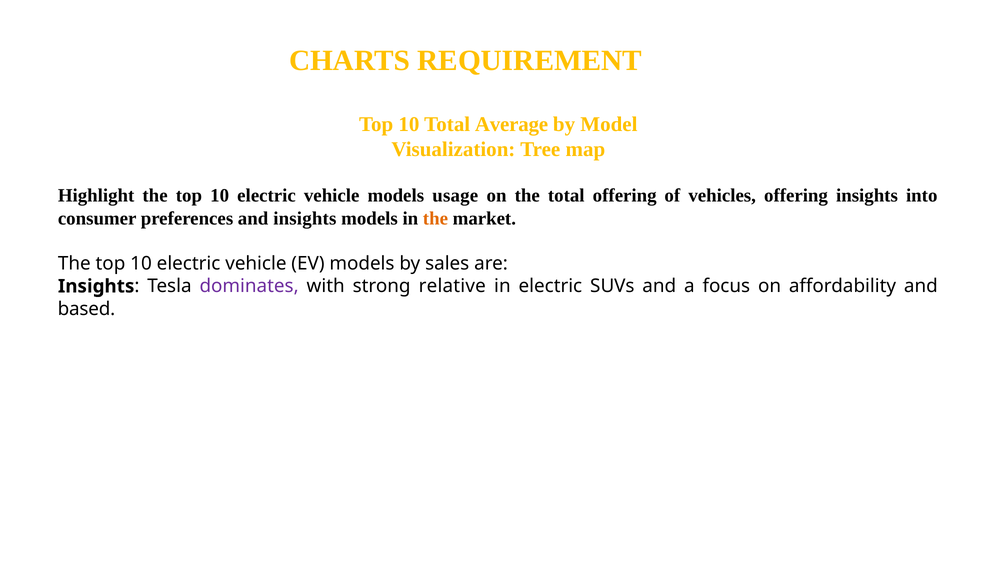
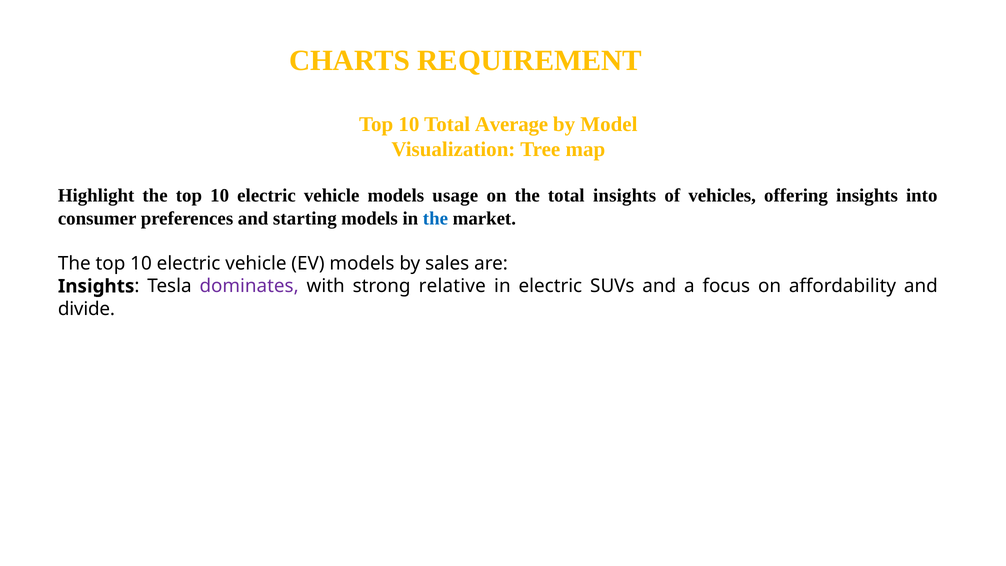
total offering: offering -> insights
and insights: insights -> starting
the at (435, 218) colour: orange -> blue
based: based -> divide
